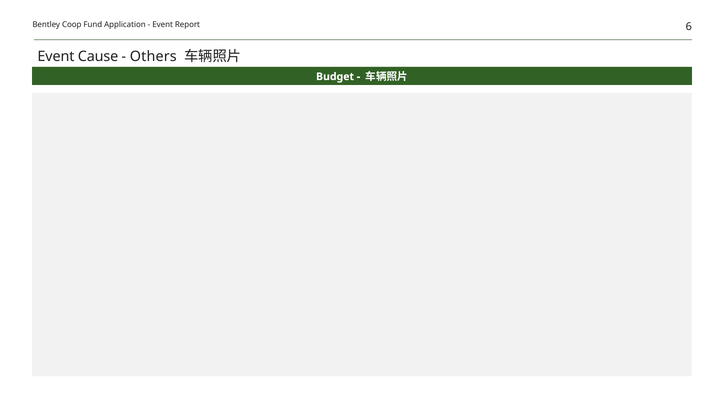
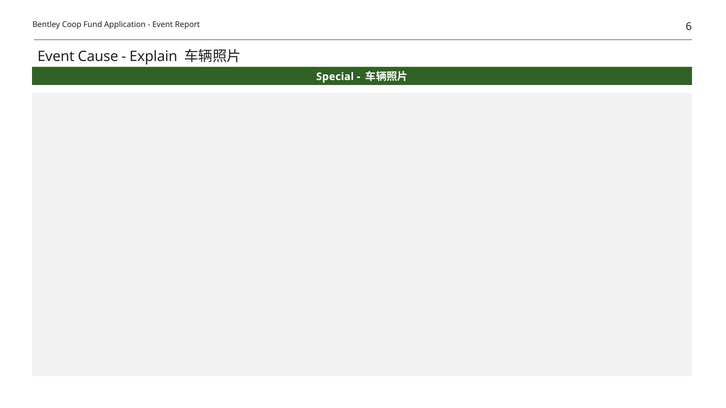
Others: Others -> Explain
Budget: Budget -> Special
